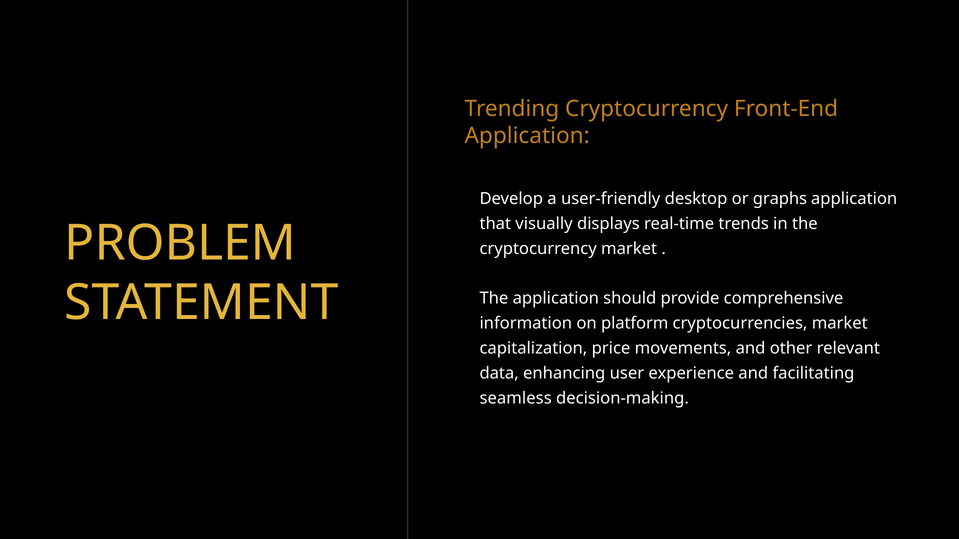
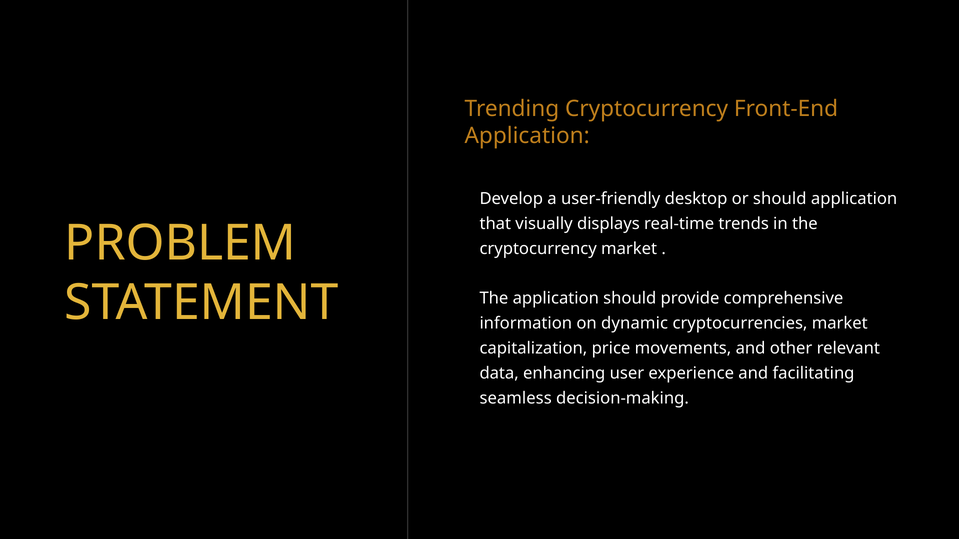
or graphs: graphs -> should
platform: platform -> dynamic
